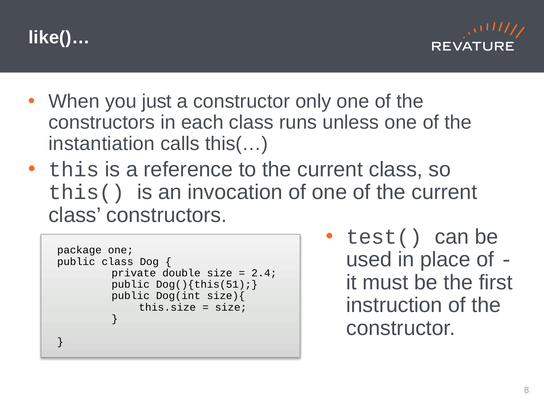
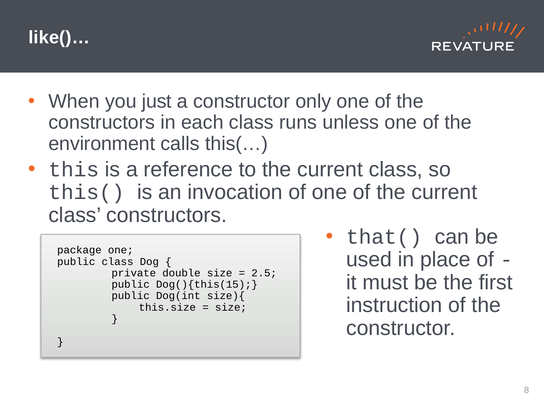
instantiation: instantiation -> environment
test(: test( -> that(
2.4: 2.4 -> 2.5
Dog(){this(51: Dog(){this(51 -> Dog(){this(15
